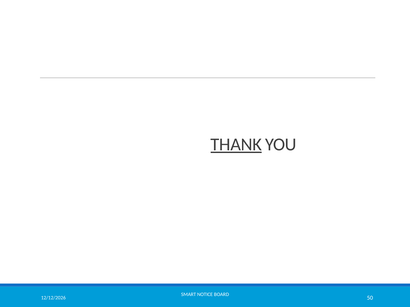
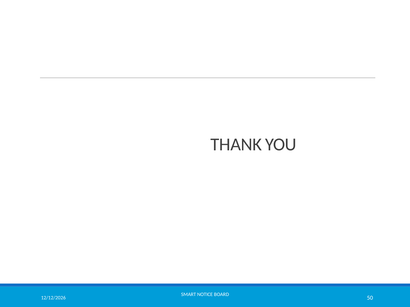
THANK underline: present -> none
